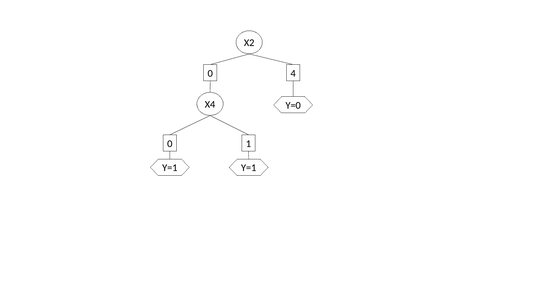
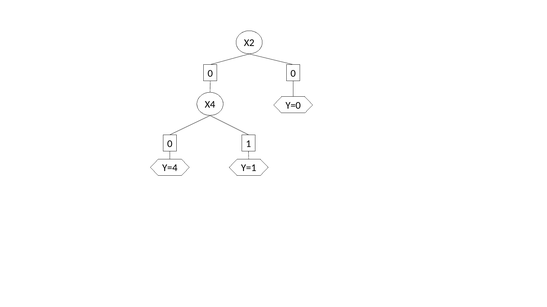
0 4: 4 -> 0
Y=1 at (170, 168): Y=1 -> Y=4
